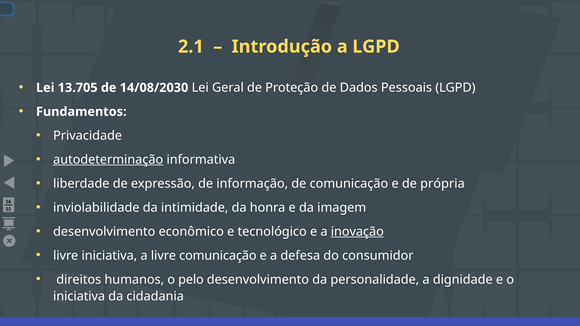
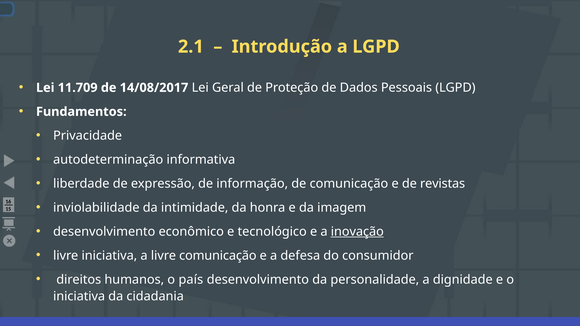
13.705: 13.705 -> 11.709
14/08/2030: 14/08/2030 -> 14/08/2017
autodeterminação underline: present -> none
própria: própria -> revistas
pelo: pelo -> país
